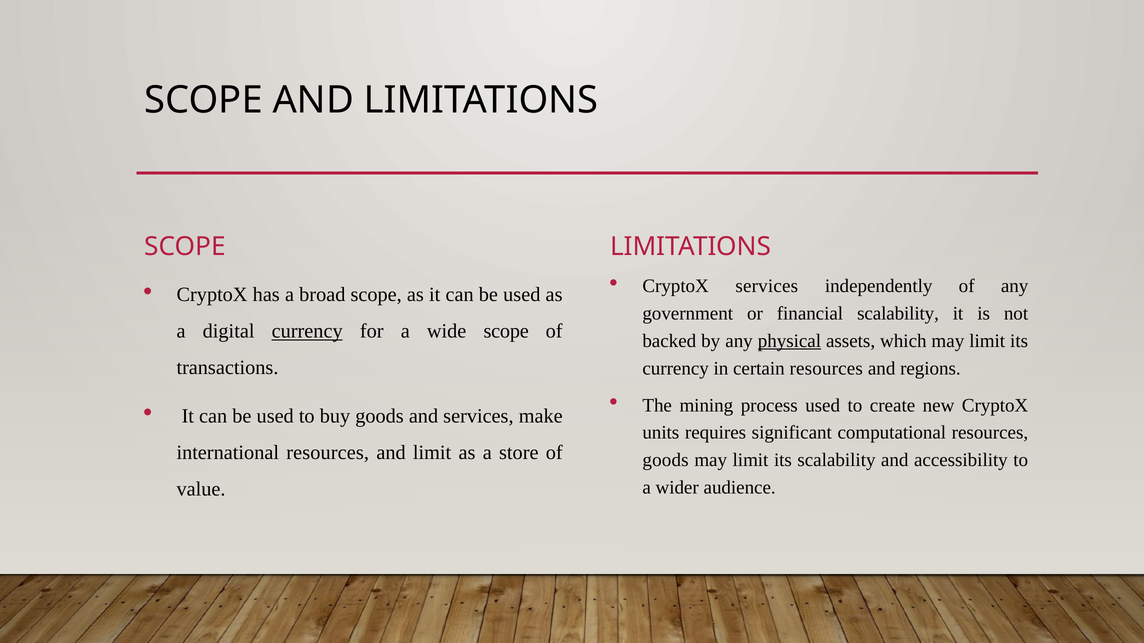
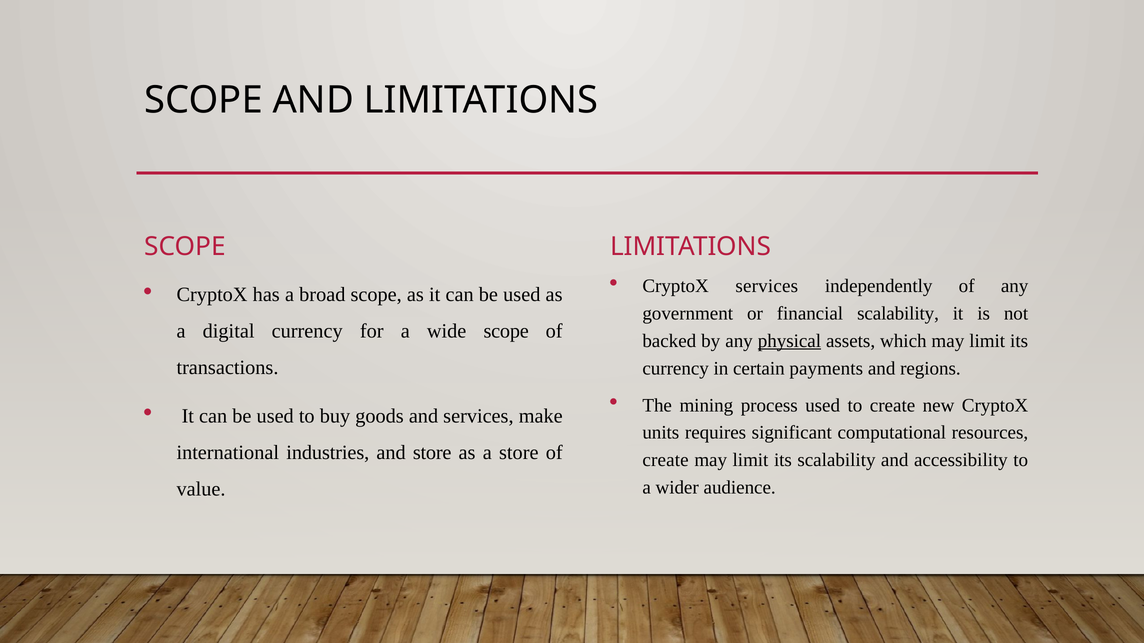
currency at (307, 332) underline: present -> none
certain resources: resources -> payments
international resources: resources -> industries
and limit: limit -> store
goods at (666, 460): goods -> create
